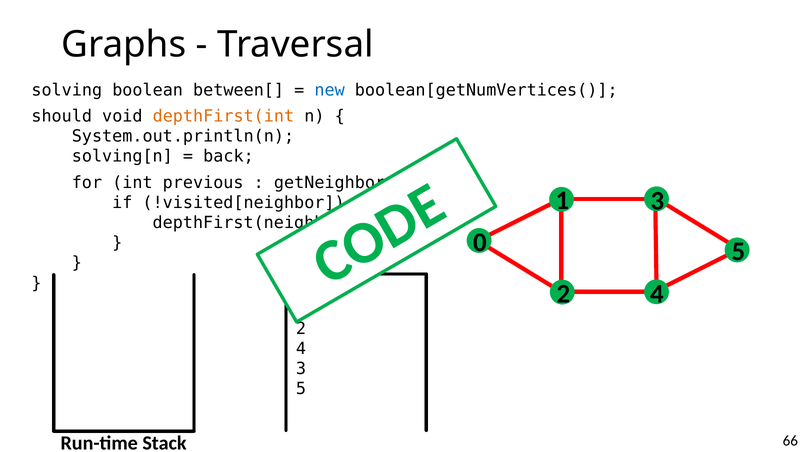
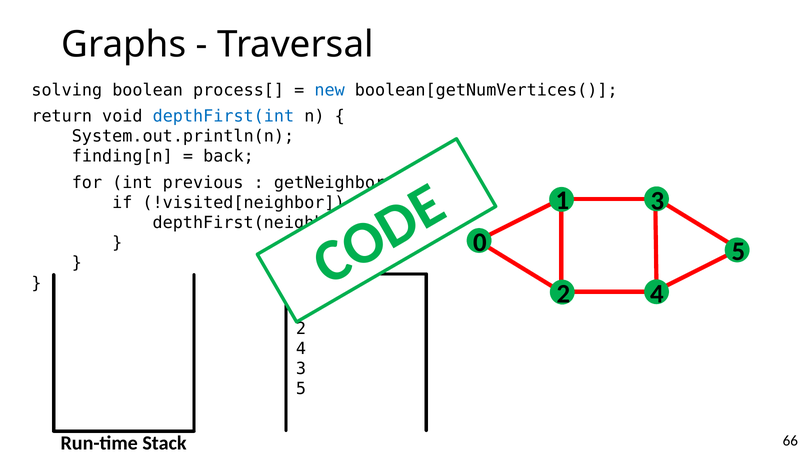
between[: between[ -> process[
should: should -> return
depthFirst(int colour: orange -> blue
solving[n: solving[n -> finding[n
